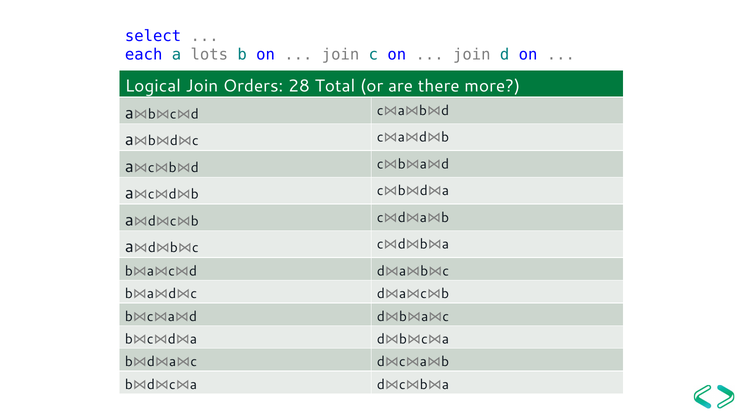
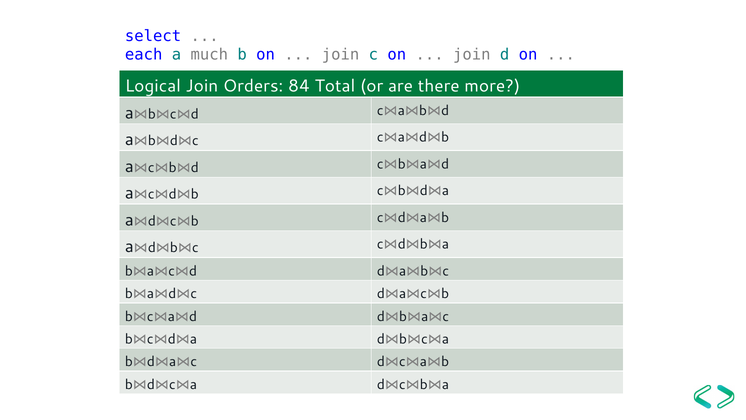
lots: lots -> much
28: 28 -> 84
